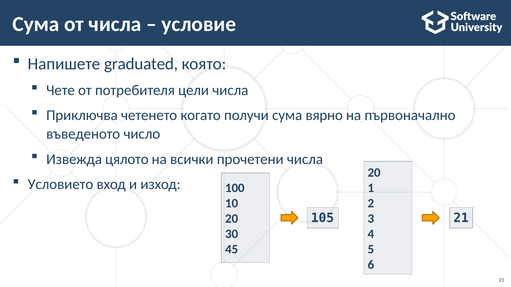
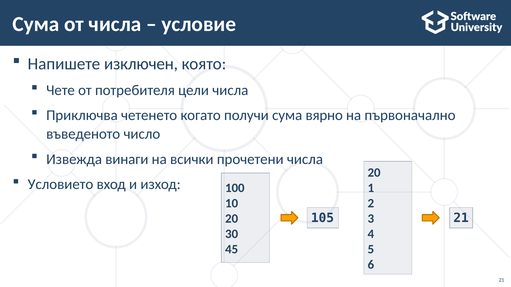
graduated: graduated -> изключен
цялото: цялото -> винаги
